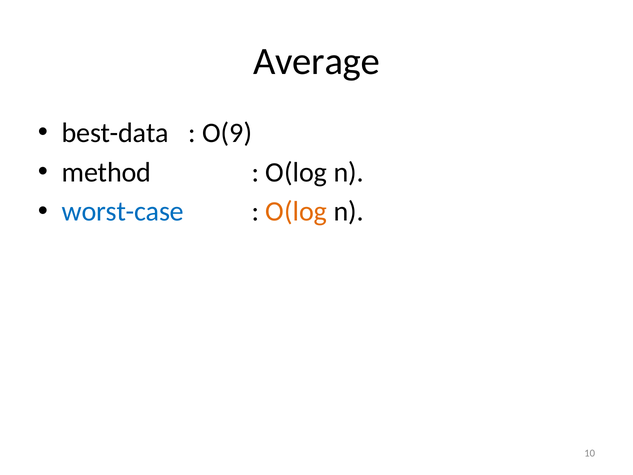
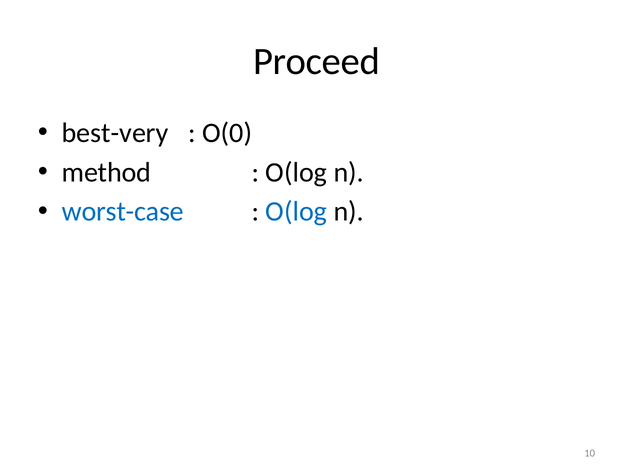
Average: Average -> Proceed
best-data: best-data -> best-very
O(9: O(9 -> O(0
O(log at (296, 212) colour: orange -> blue
